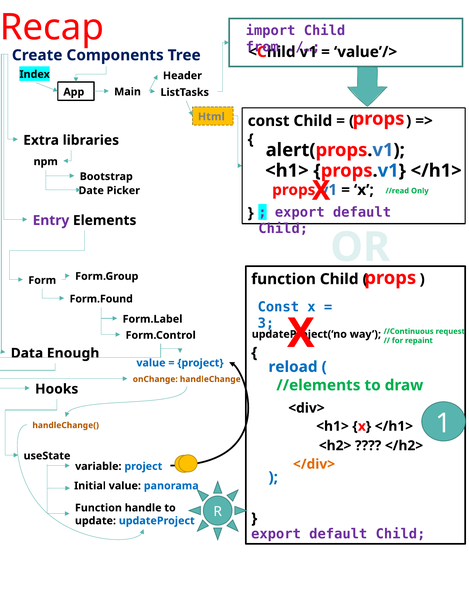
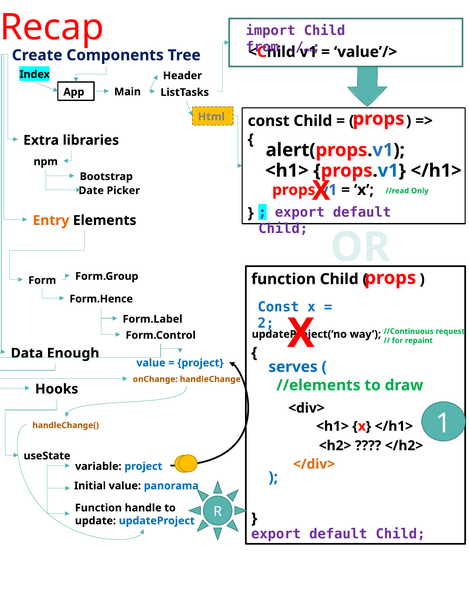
Entry colour: purple -> orange
Form.Found: Form.Found -> Form.Hence
3: 3 -> 2
reload: reload -> serves
